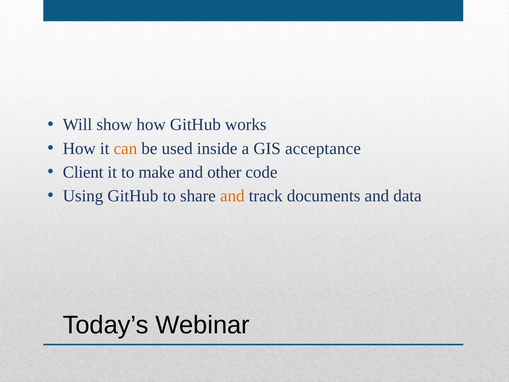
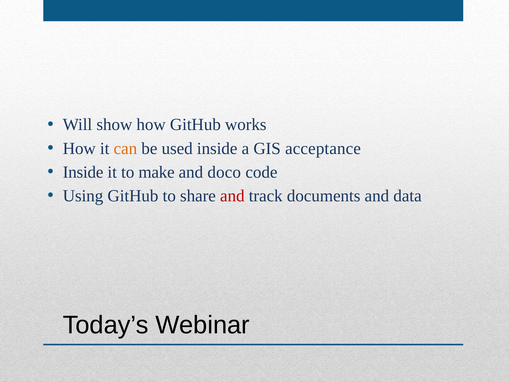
Client at (83, 172): Client -> Inside
other: other -> doco
and at (232, 196) colour: orange -> red
